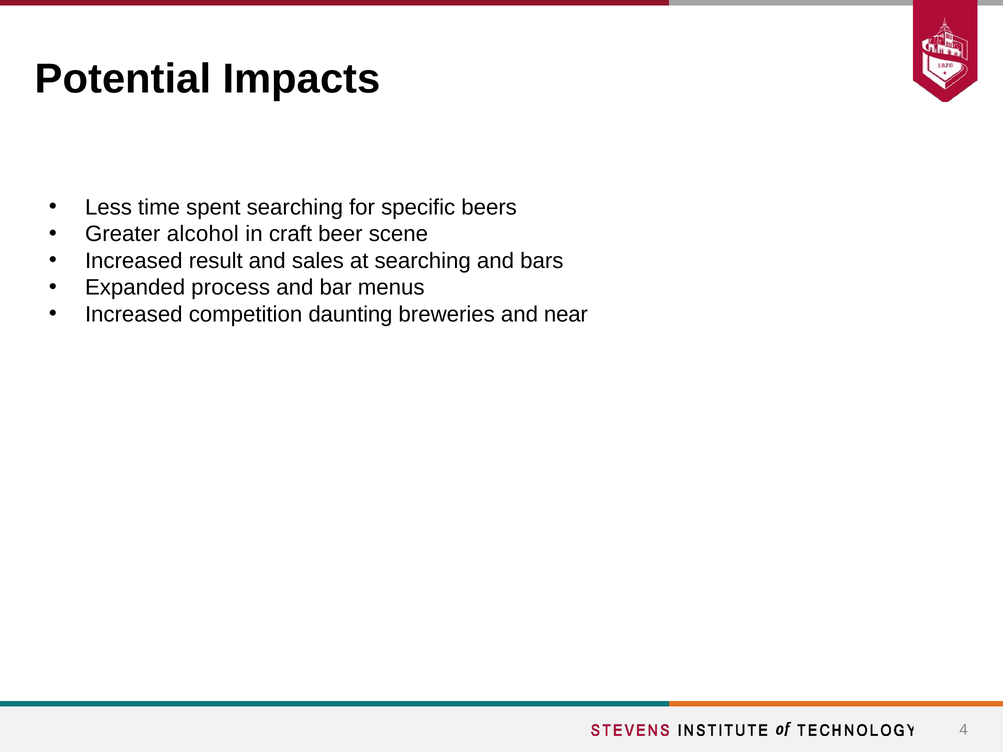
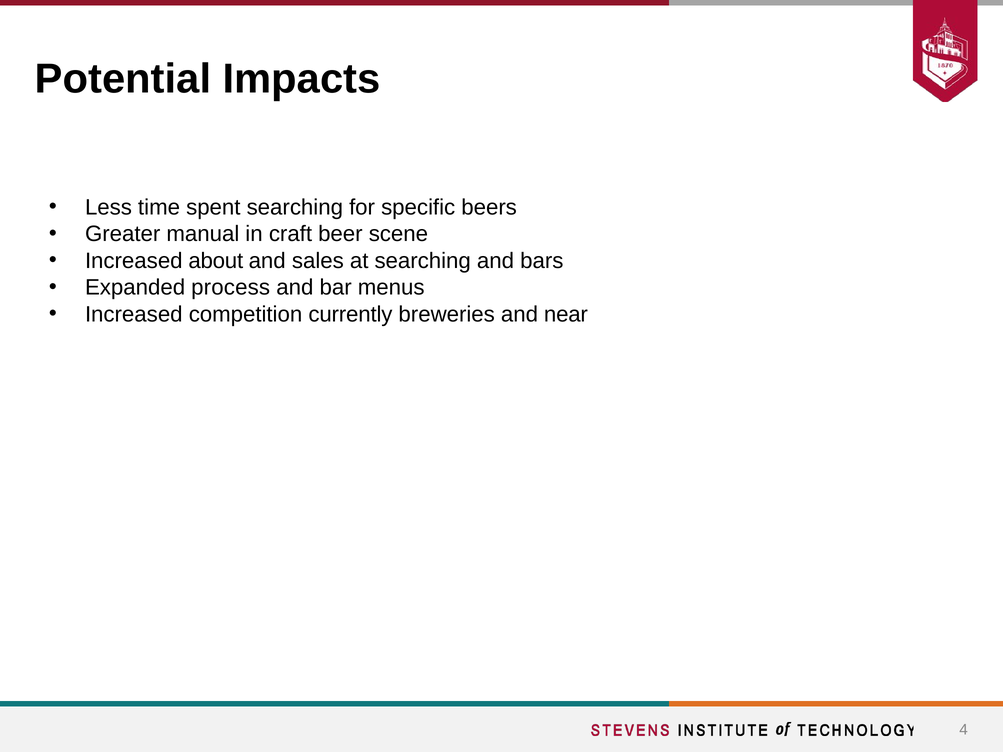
alcohol: alcohol -> manual
result: result -> about
daunting: daunting -> currently
